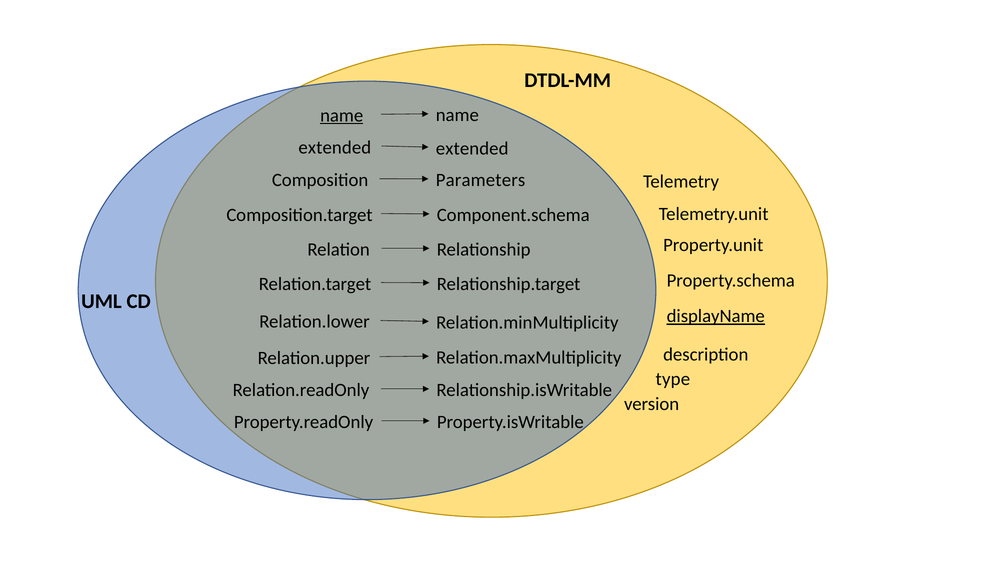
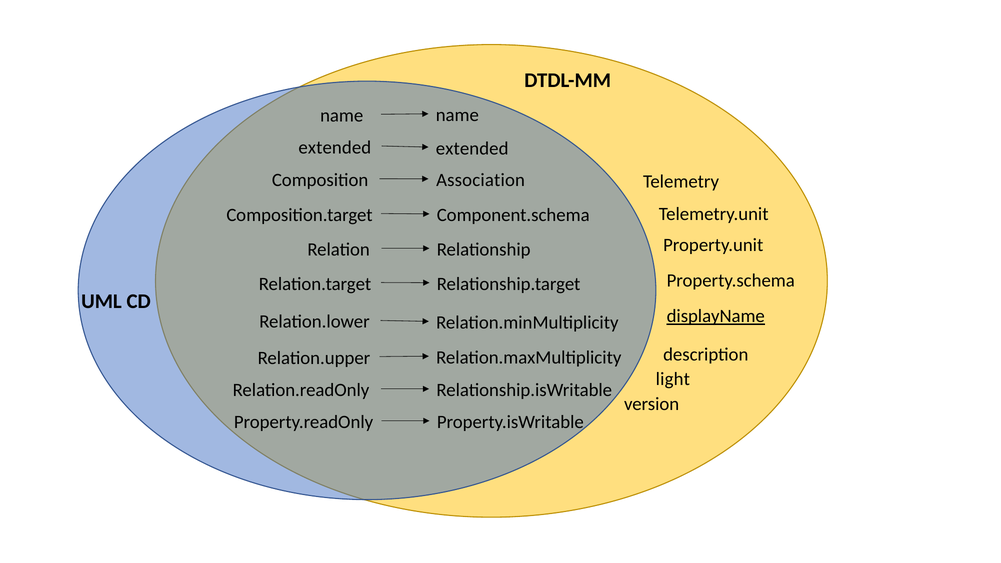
name at (342, 116) underline: present -> none
Parameters: Parameters -> Association
type: type -> light
